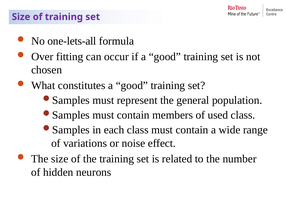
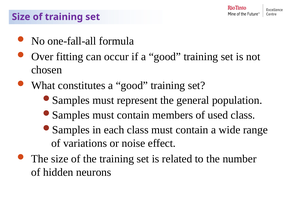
one‐lets‐all: one‐lets‐all -> one‐fall‐all
